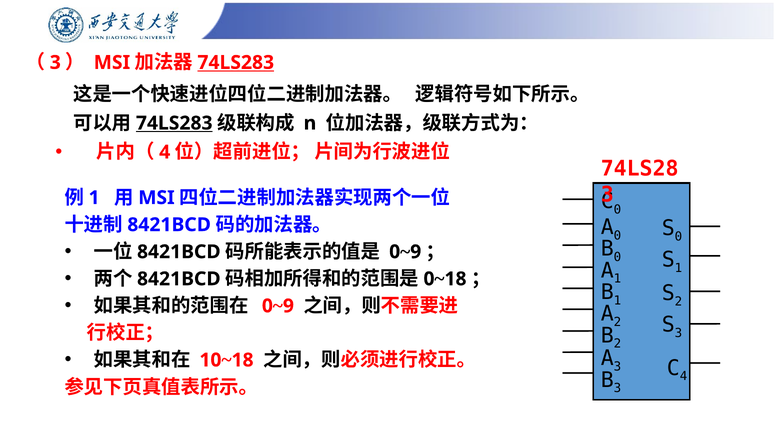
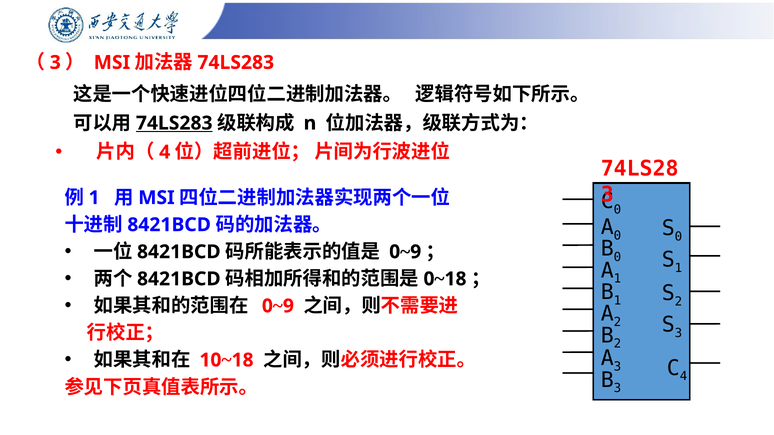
74LS283 at (236, 63) underline: present -> none
